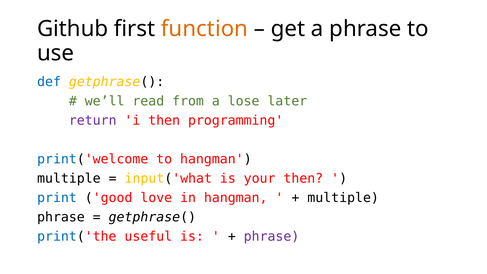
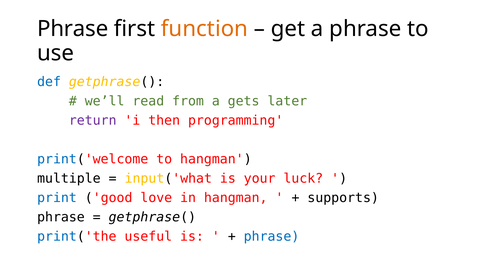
Github at (73, 29): Github -> Phrase
lose: lose -> gets
your then: then -> luck
multiple at (343, 198): multiple -> supports
phrase at (272, 236) colour: purple -> blue
